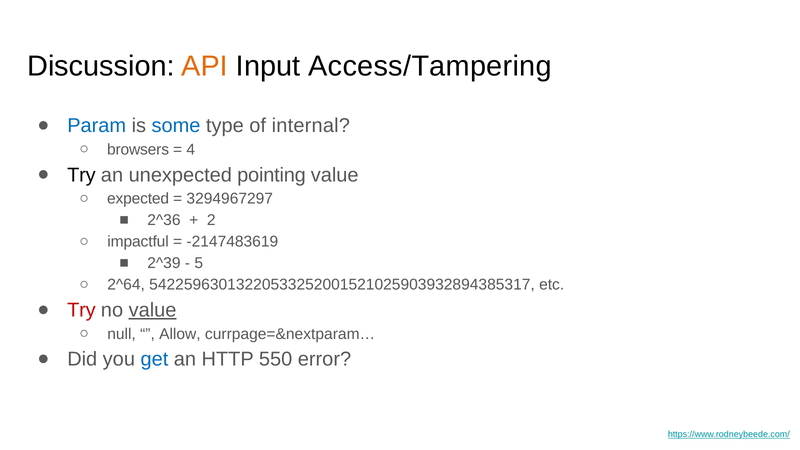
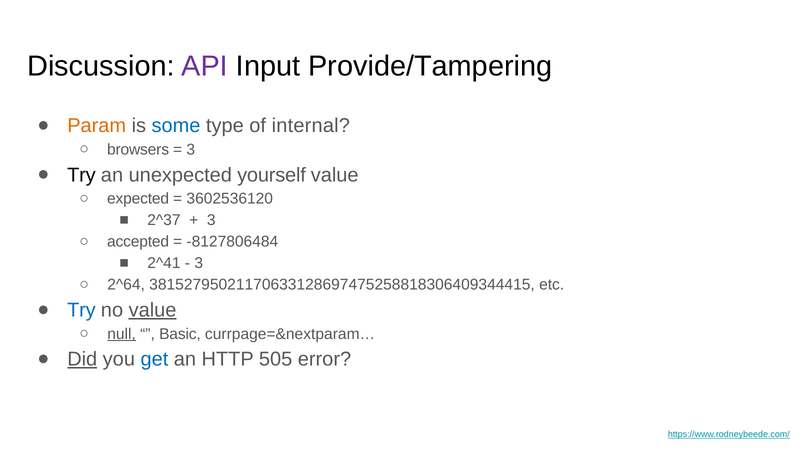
API colour: orange -> purple
Access/Tampering: Access/Tampering -> Provide/Tampering
Param colour: blue -> orange
4 at (191, 150): 4 -> 3
pointing: pointing -> yourself
3294967297: 3294967297 -> 3602536120
2^36: 2^36 -> 2^37
2 at (211, 220): 2 -> 3
impactful: impactful -> accepted
-2147483619: -2147483619 -> -8127806484
2^39: 2^39 -> 2^41
5 at (199, 263): 5 -> 3
54225963013220533252001521025903932894385317: 54225963013220533252001521025903932894385317 -> 38152795021170633128697475258818306409344415
Try at (81, 310) colour: red -> blue
null underline: none -> present
Allow: Allow -> Basic
Did underline: none -> present
550: 550 -> 505
